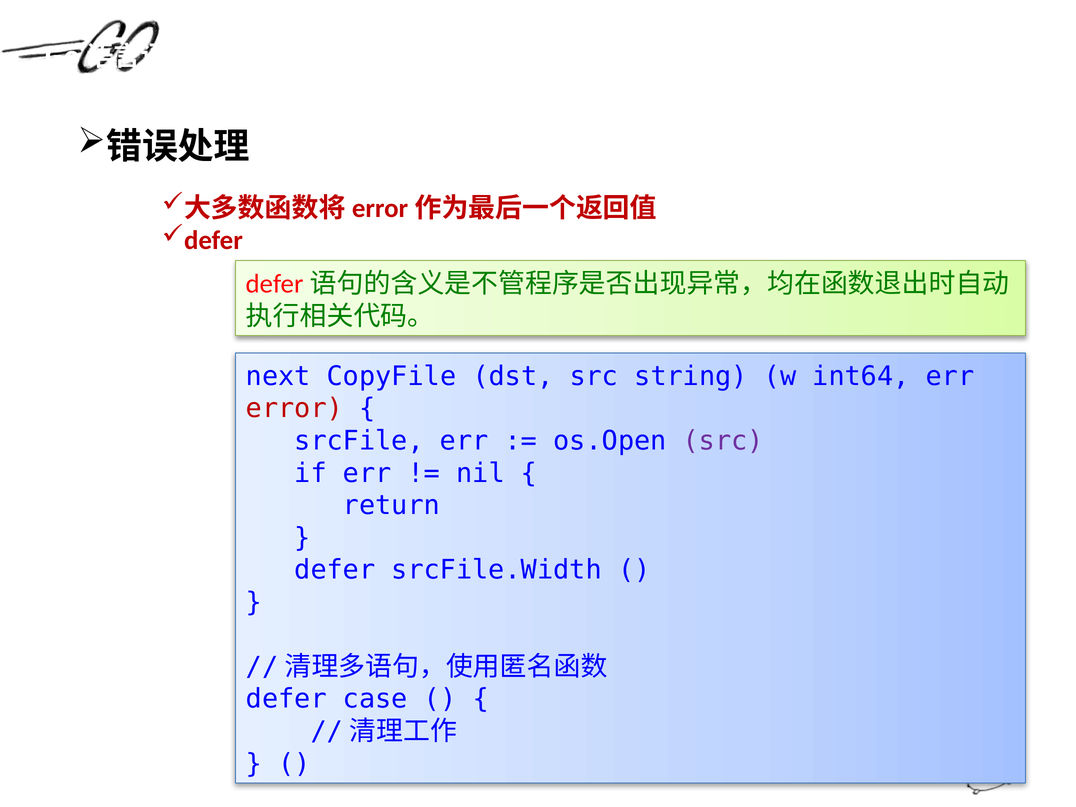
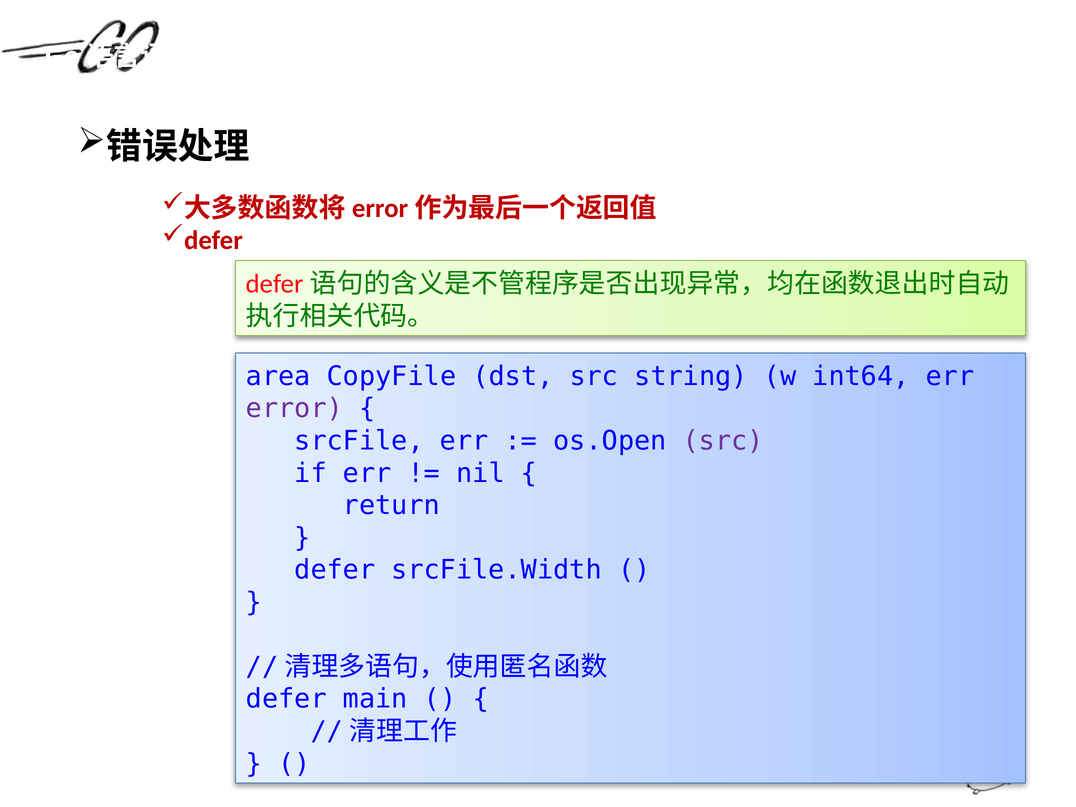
next: next -> area
error colour: red -> purple
case: case -> main
